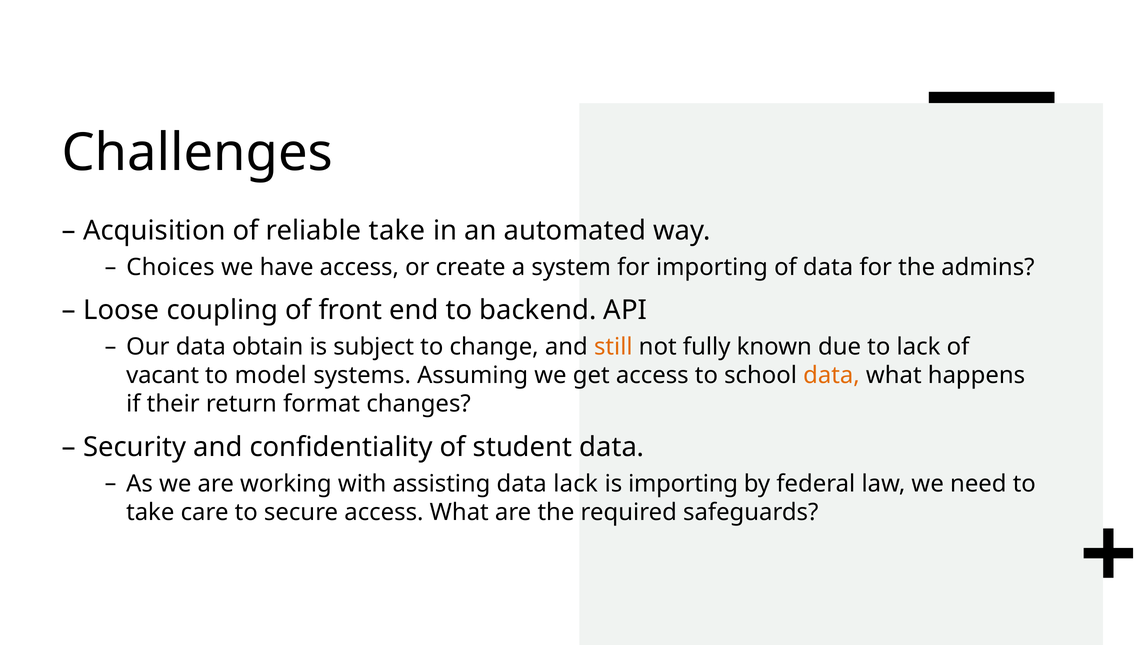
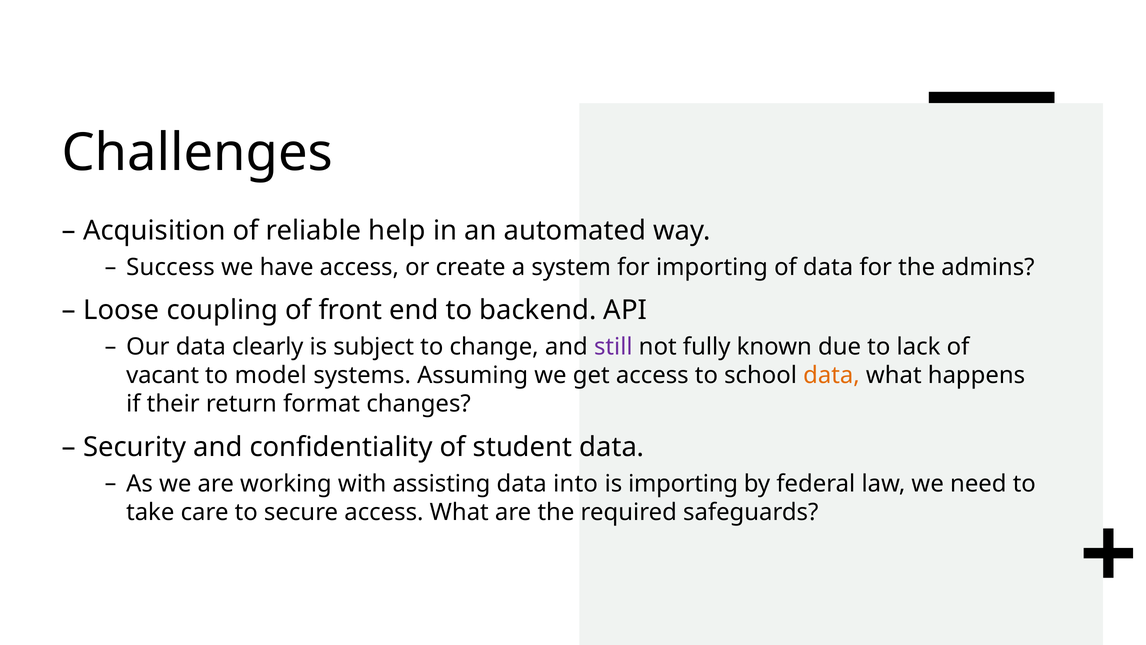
reliable take: take -> help
Choices: Choices -> Success
obtain: obtain -> clearly
still colour: orange -> purple
data lack: lack -> into
